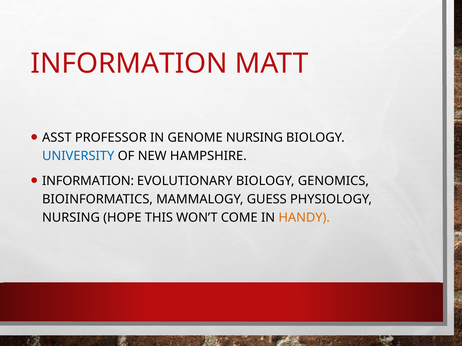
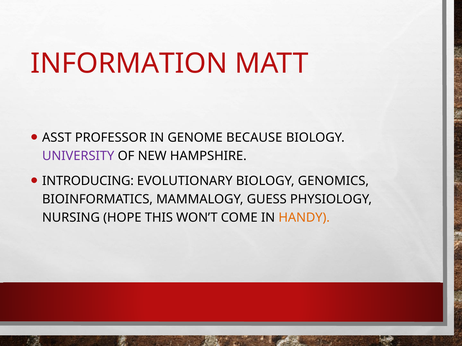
GENOME NURSING: NURSING -> BECAUSE
UNIVERSITY colour: blue -> purple
INFORMATION at (88, 181): INFORMATION -> INTRODUCING
